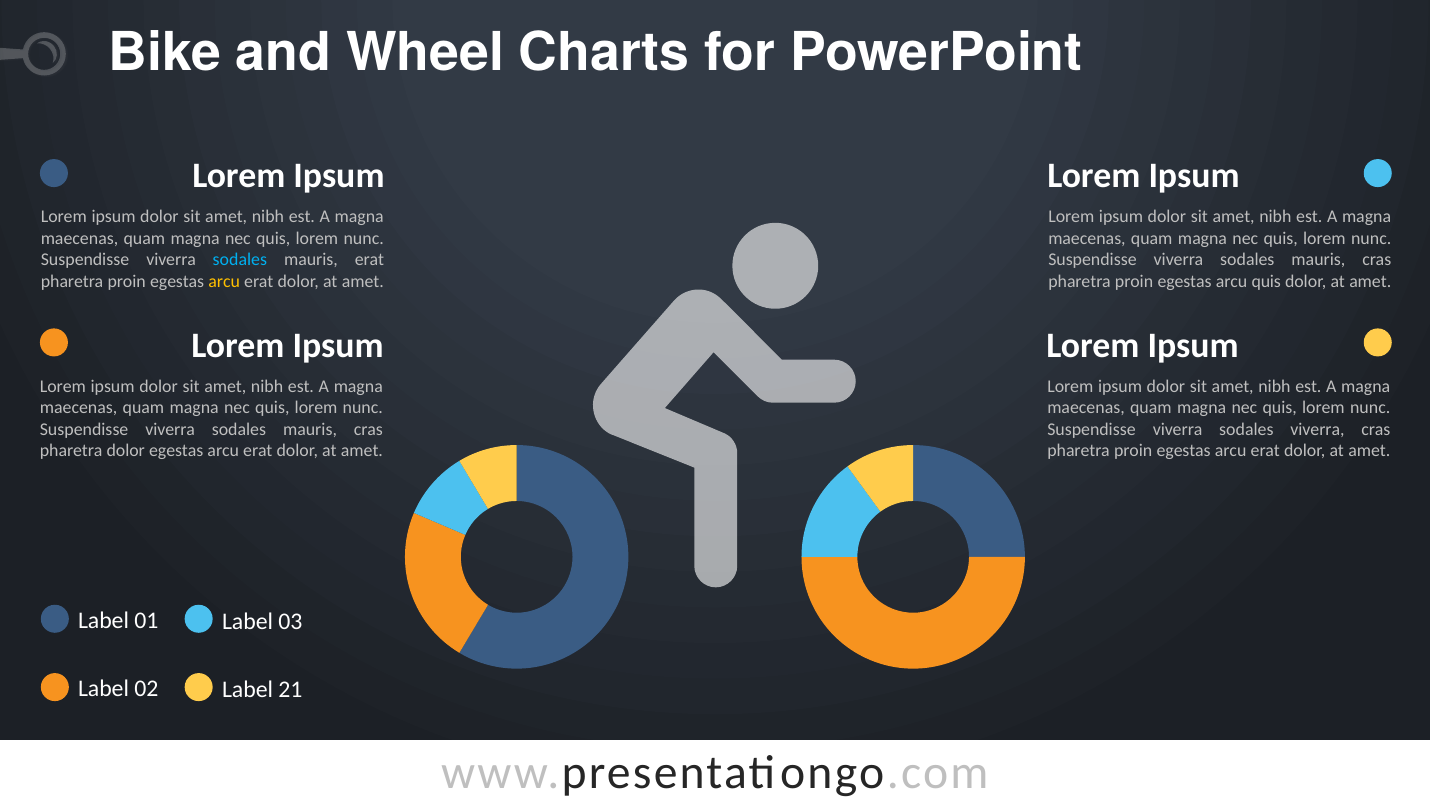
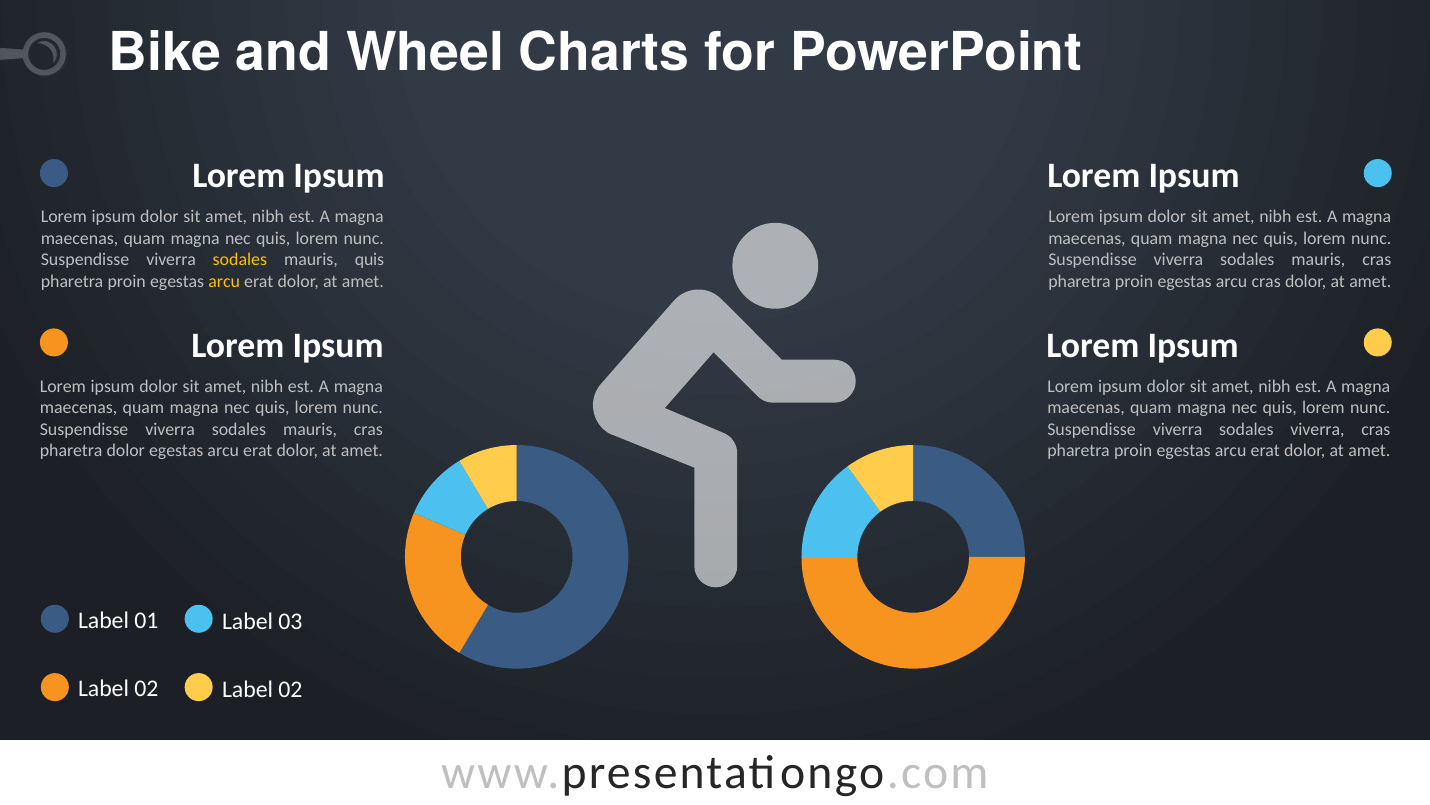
sodales at (240, 260) colour: light blue -> yellow
mauris erat: erat -> quis
arcu quis: quis -> cras
21 at (290, 689): 21 -> 02
